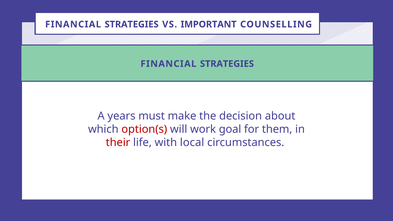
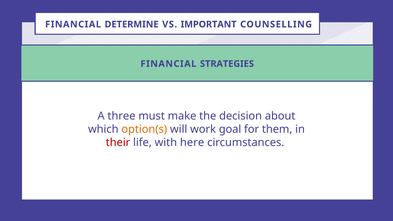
STRATEGIES at (132, 24): STRATEGIES -> DETERMINE
years: years -> three
option(s colour: red -> orange
local: local -> here
